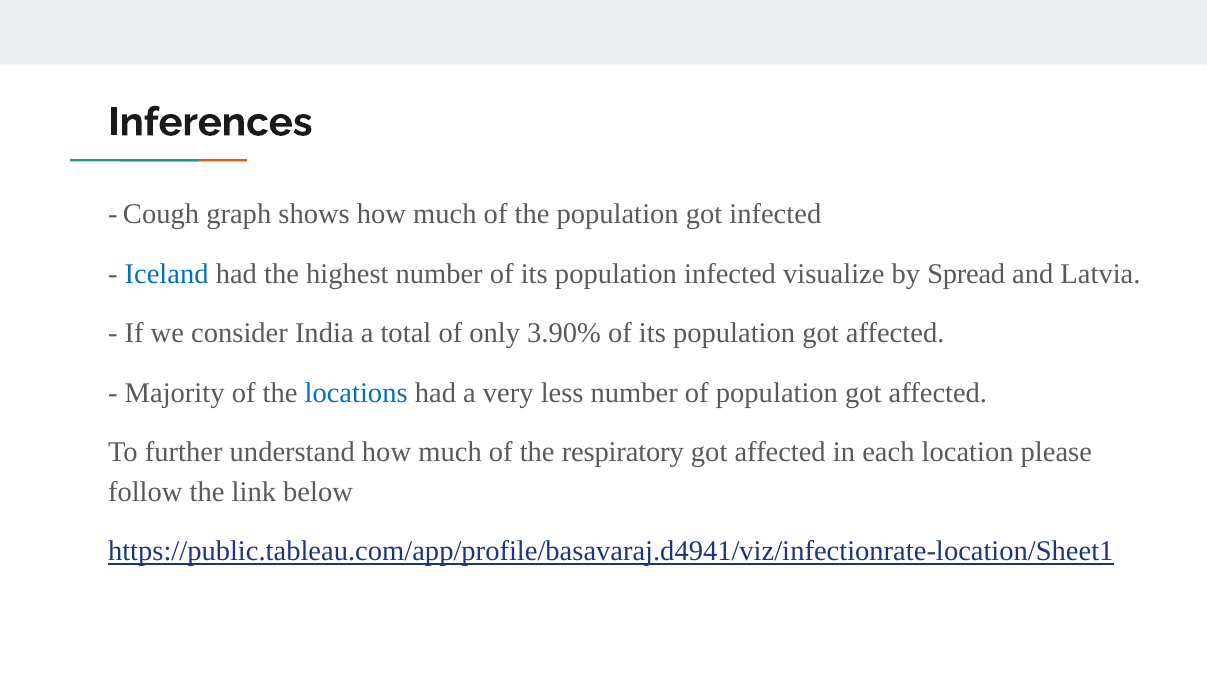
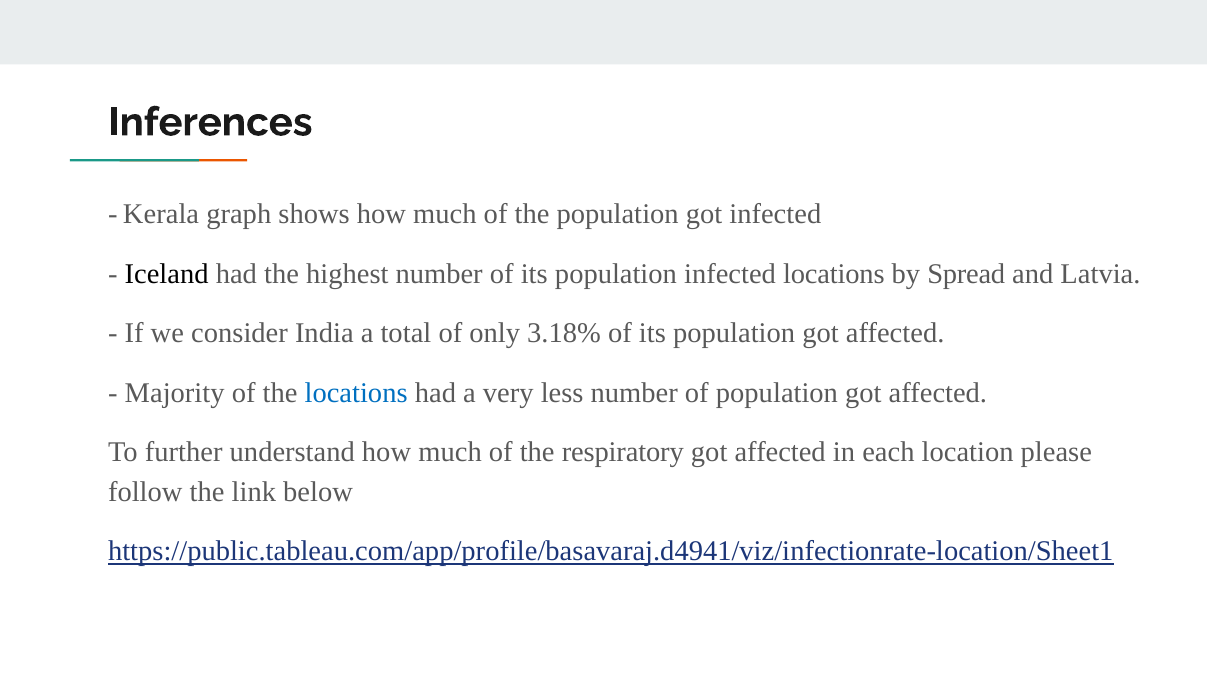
Cough: Cough -> Kerala
Iceland colour: blue -> black
infected visualize: visualize -> locations
3.90%: 3.90% -> 3.18%
